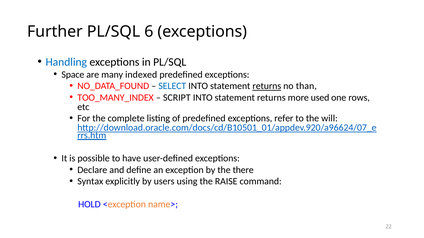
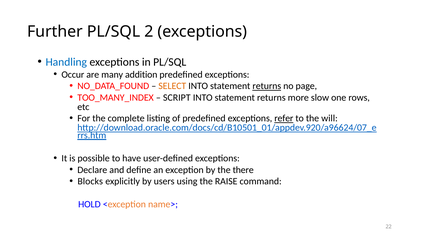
6: 6 -> 2
Space: Space -> Occur
indexed: indexed -> addition
SELECT colour: blue -> orange
than: than -> page
used: used -> slow
refer underline: none -> present
Syntax: Syntax -> Blocks
